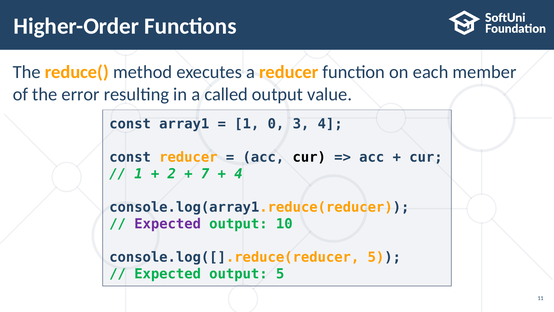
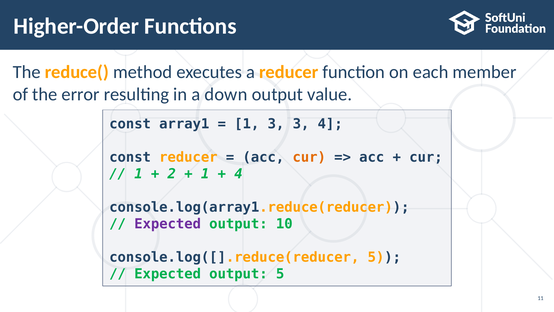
called: called -> down
1 0: 0 -> 3
cur at (309, 157) colour: black -> orange
7 at (205, 174): 7 -> 1
